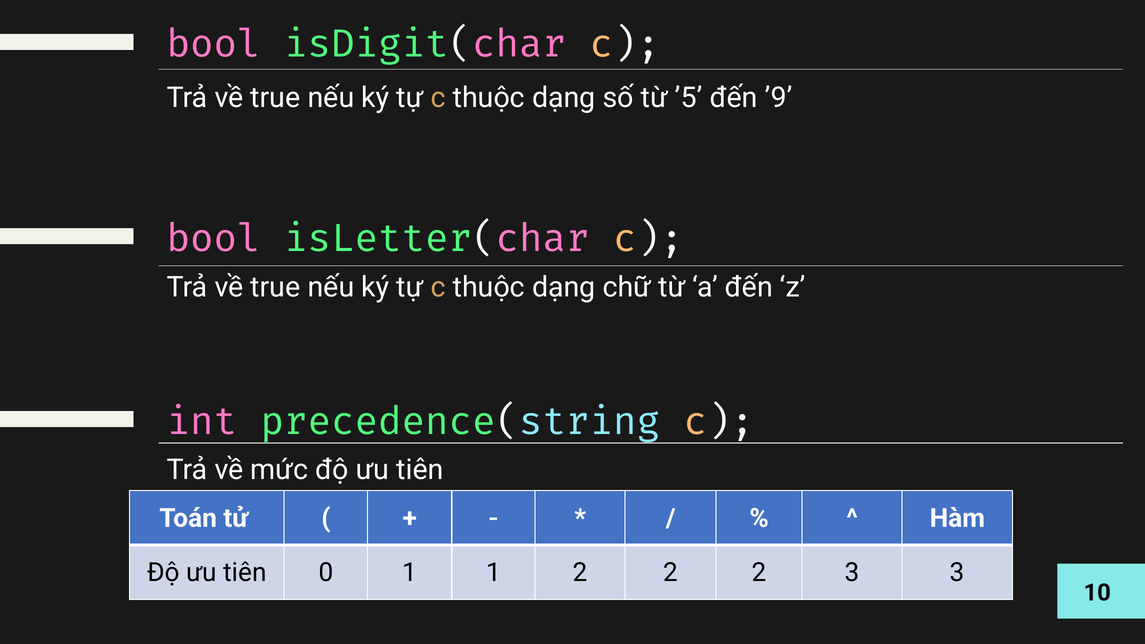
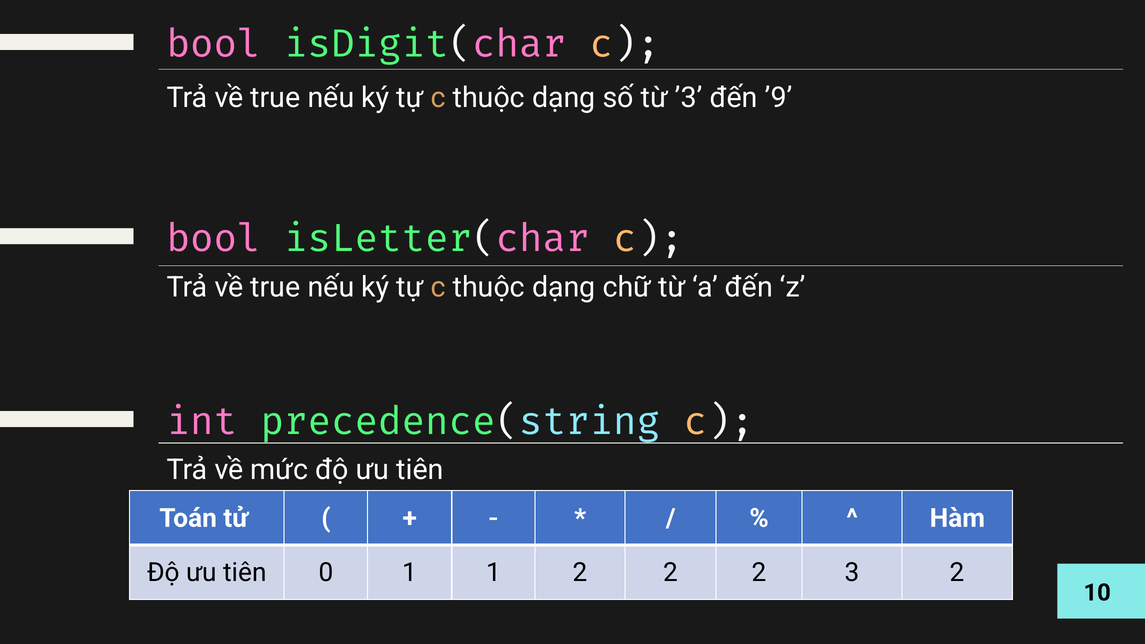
’5: ’5 -> ’3
3 3: 3 -> 2
